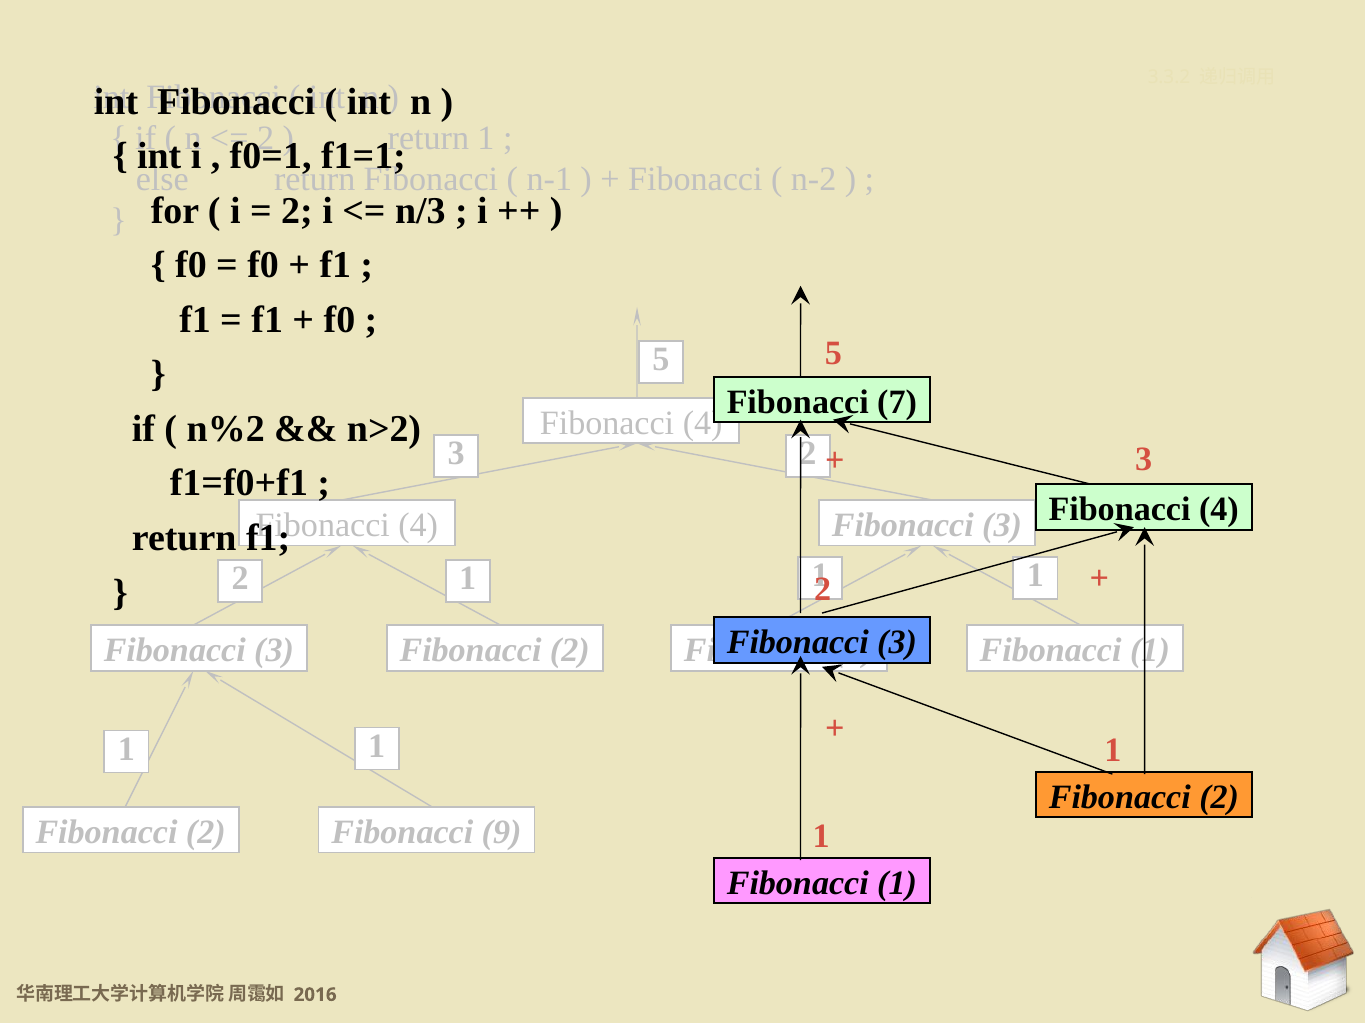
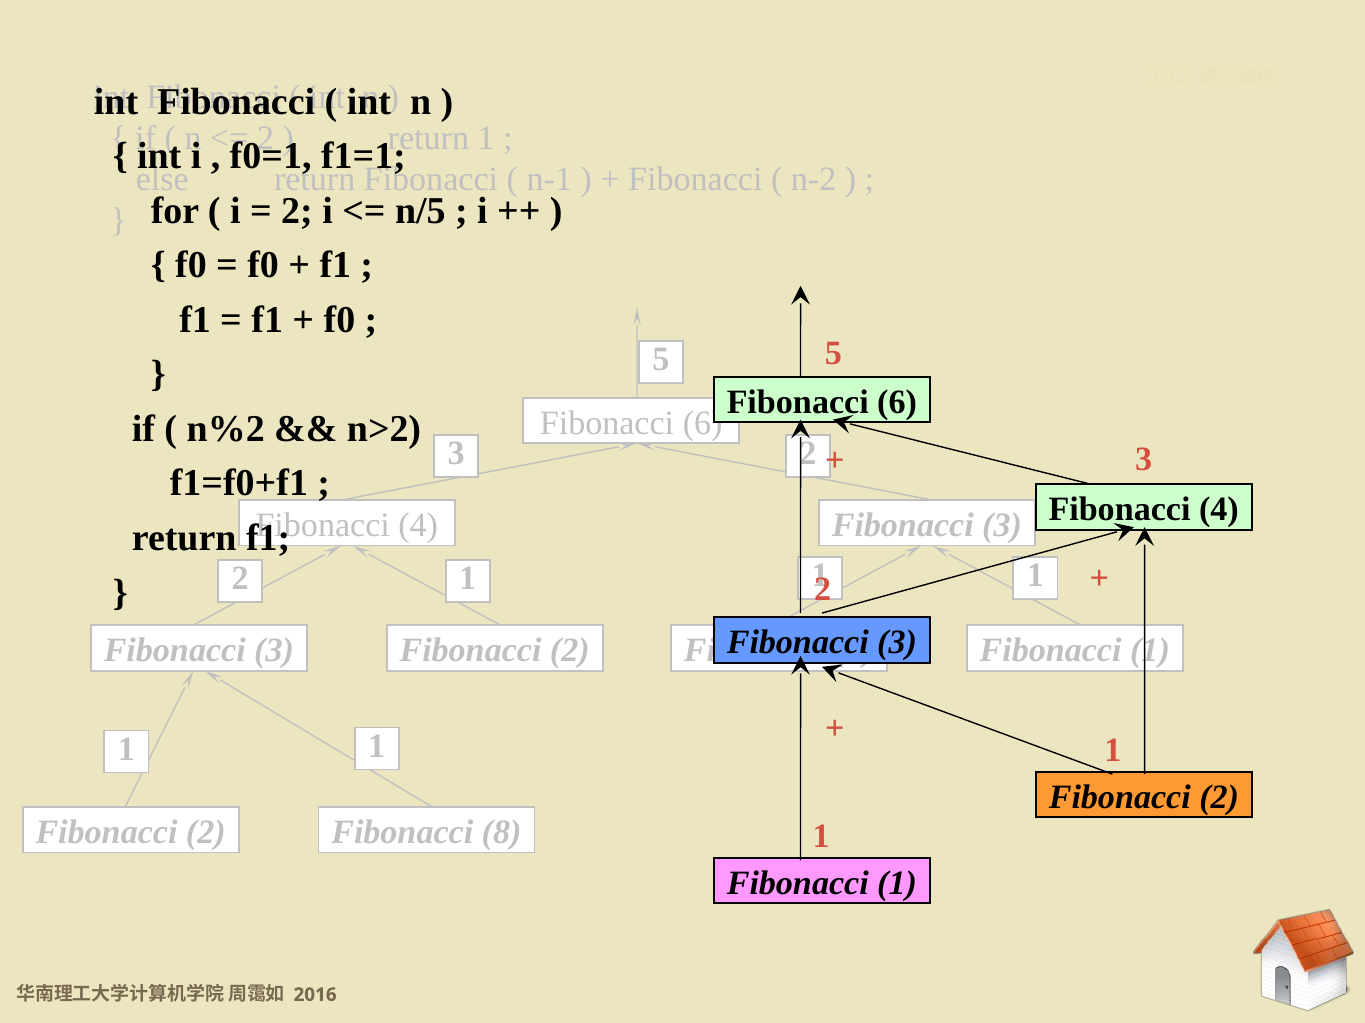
n/3: n/3 -> n/5
7 at (897, 402): 7 -> 6
4 at (703, 423): 4 -> 6
9: 9 -> 8
